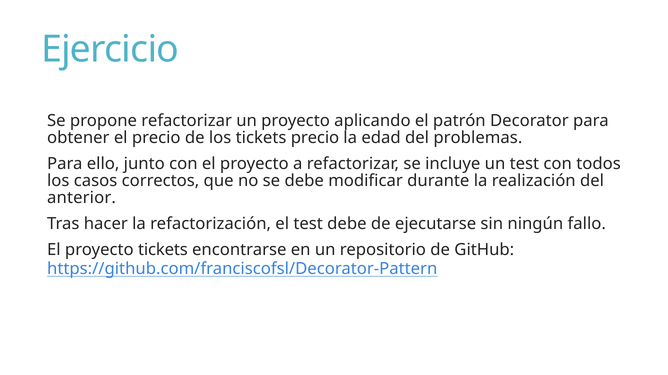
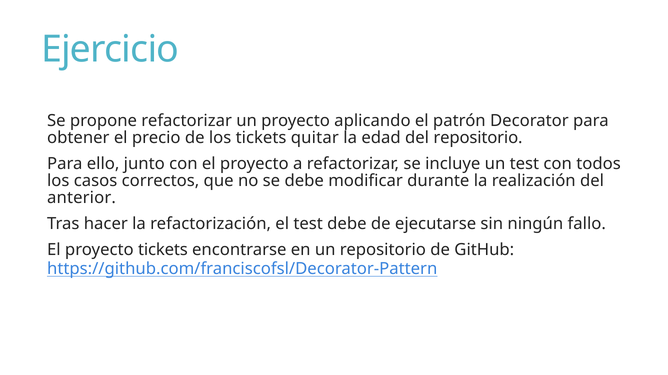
tickets precio: precio -> quitar
del problemas: problemas -> repositorio
